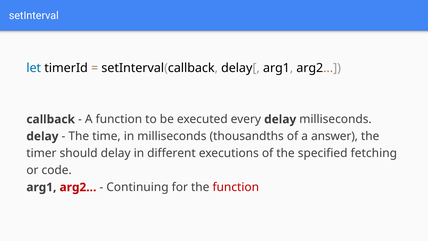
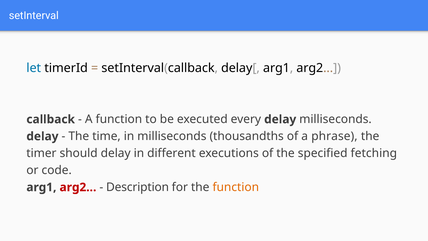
answer: answer -> phrase
Continuing: Continuing -> Description
function at (236, 187) colour: red -> orange
